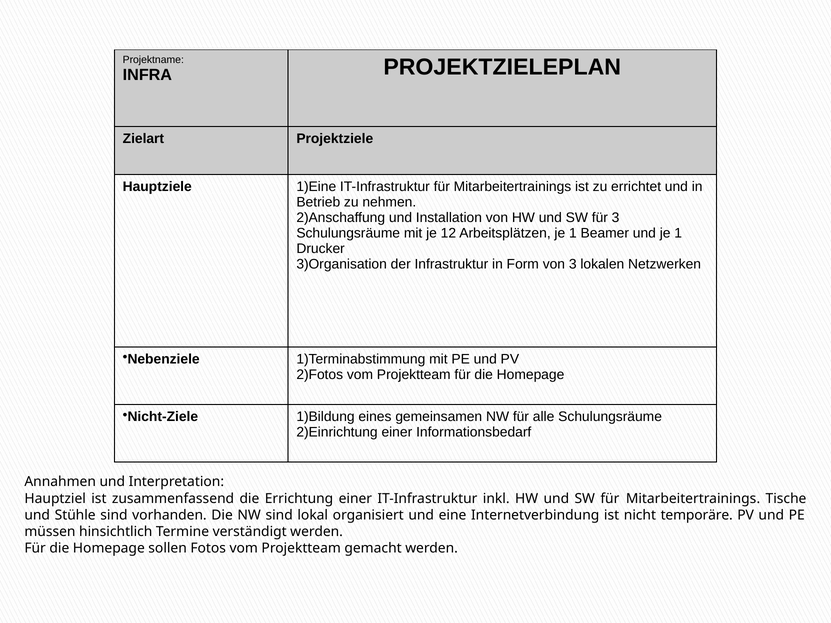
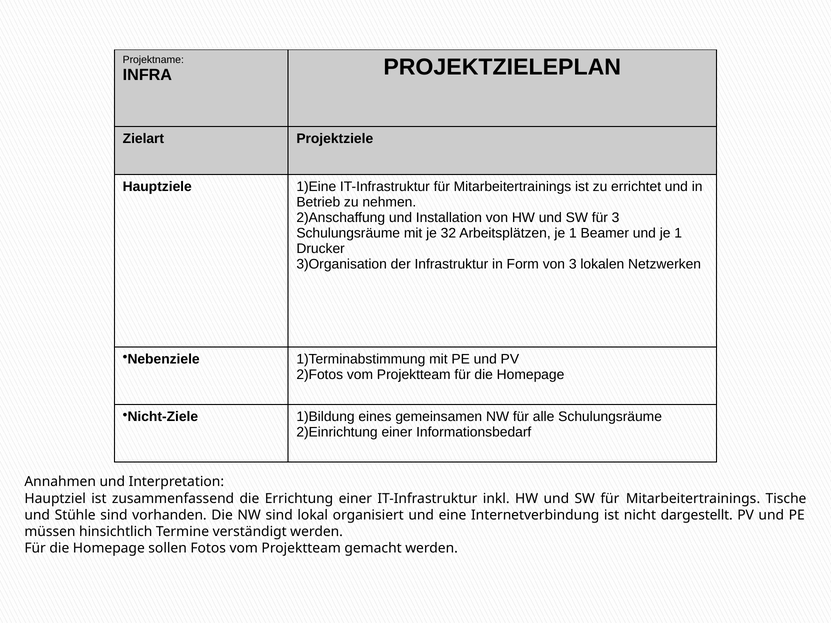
12: 12 -> 32
temporäre: temporäre -> dargestellt
